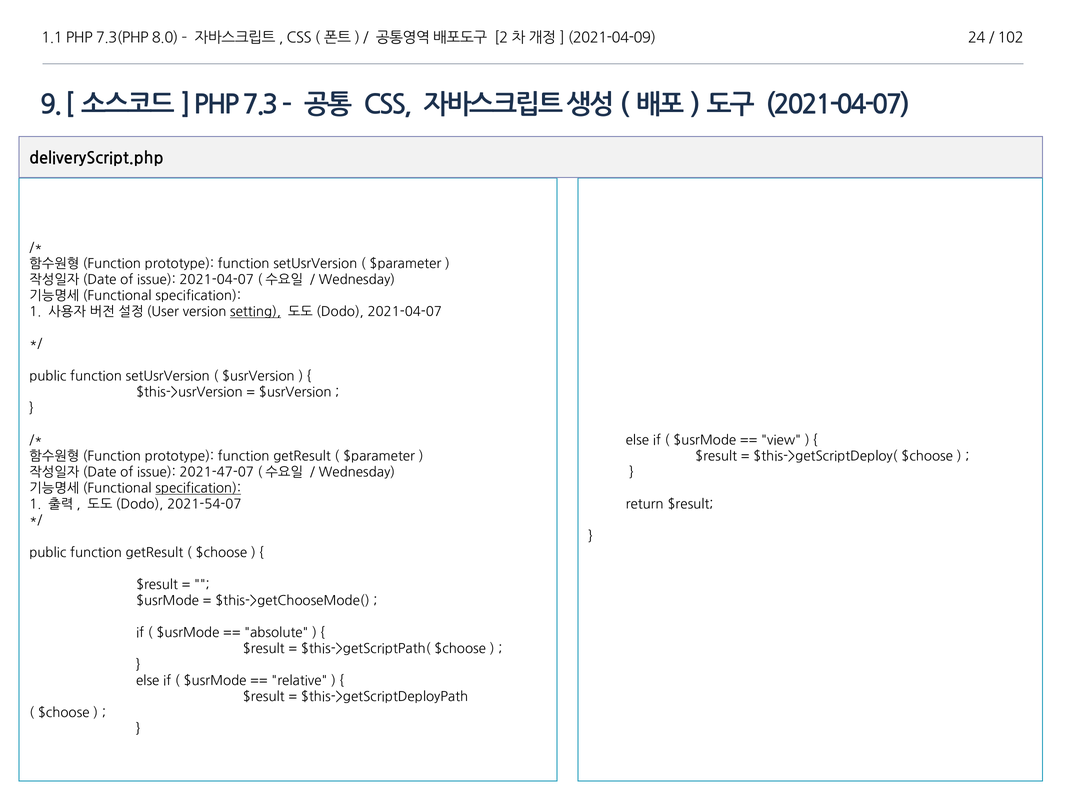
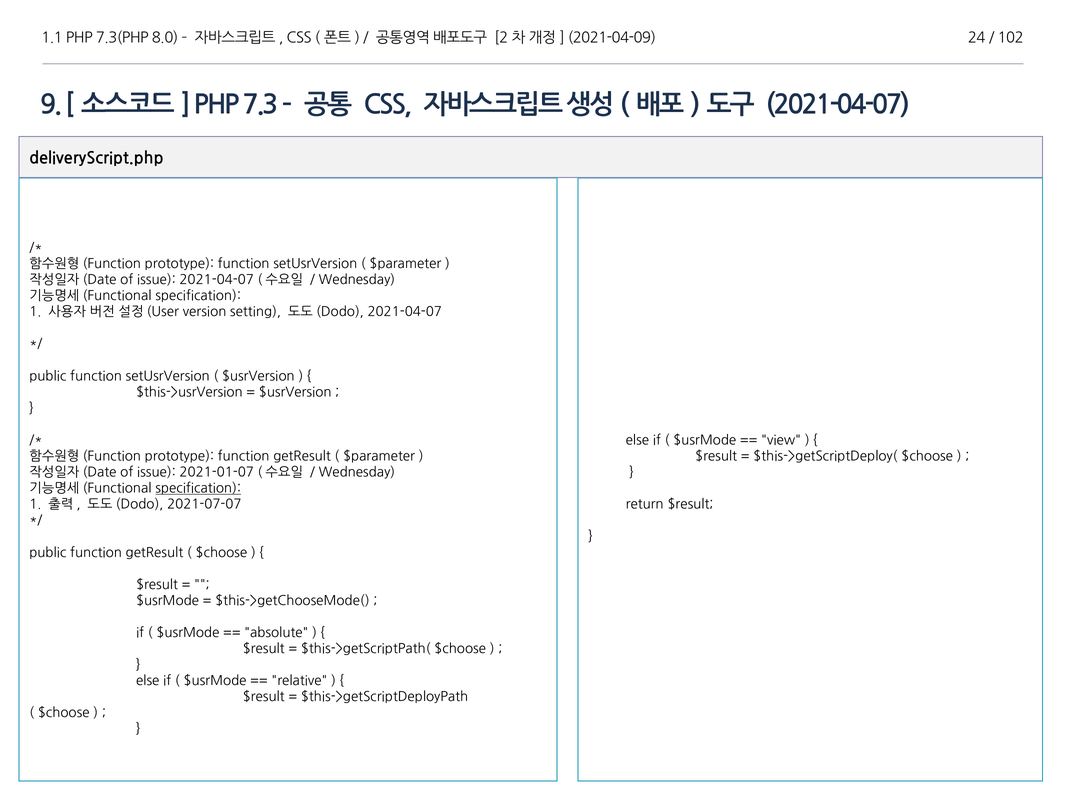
setting underline: present -> none
2021-47-07: 2021-47-07 -> 2021-01-07
2021-54-07: 2021-54-07 -> 2021-07-07
